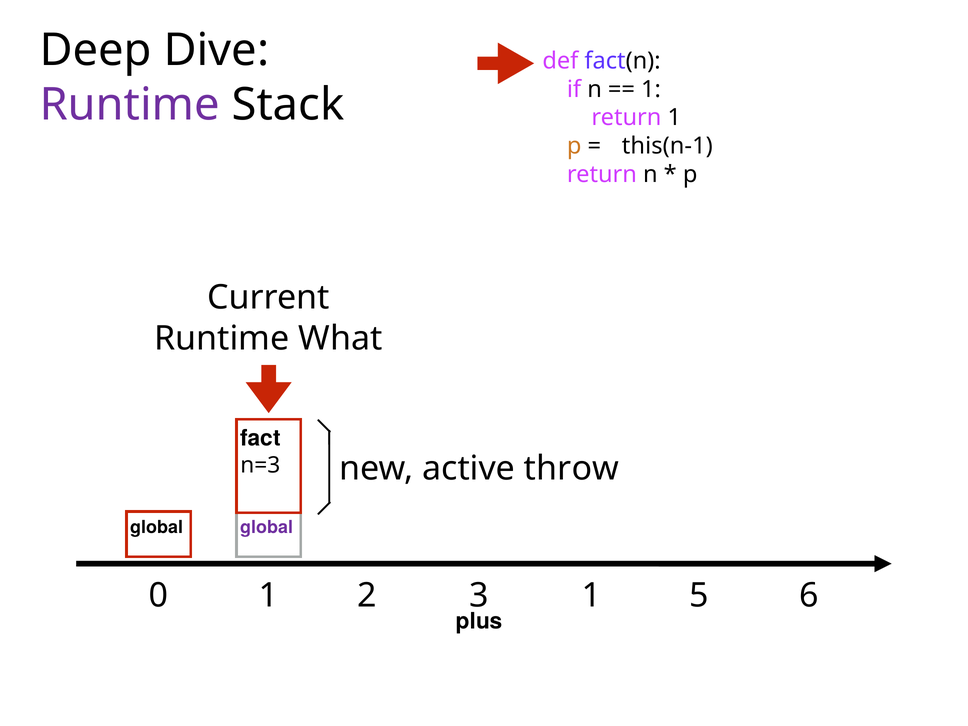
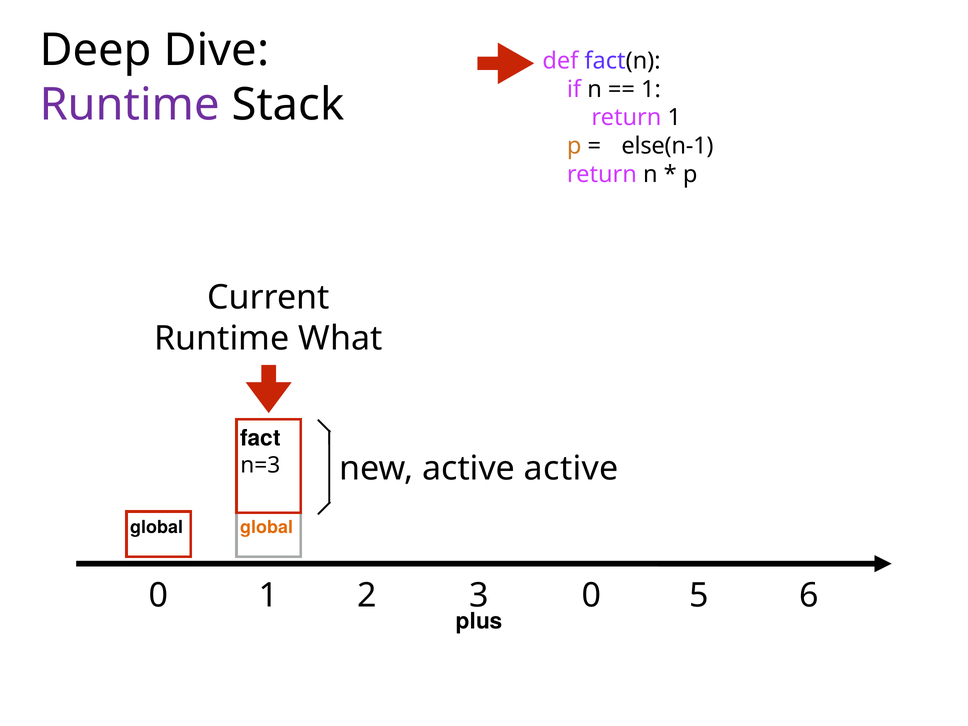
this(n-1: this(n-1 -> else(n-1
active throw: throw -> active
global at (267, 527) colour: purple -> orange
3 1: 1 -> 0
